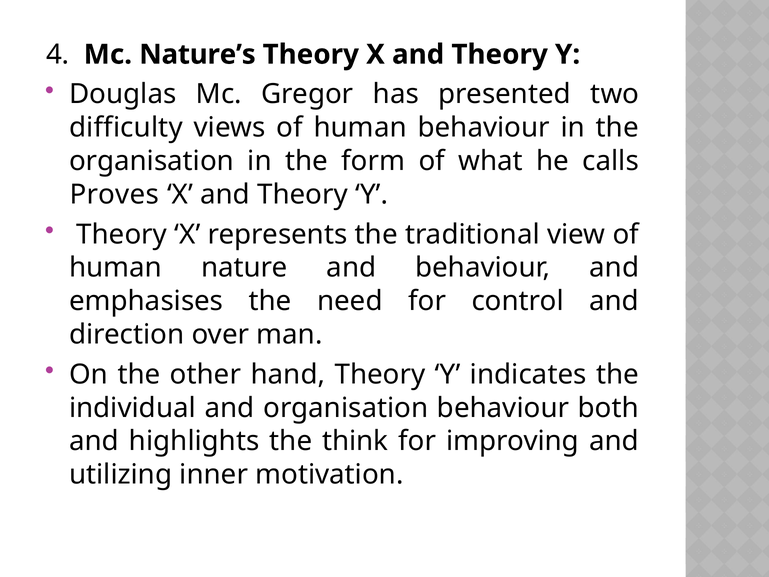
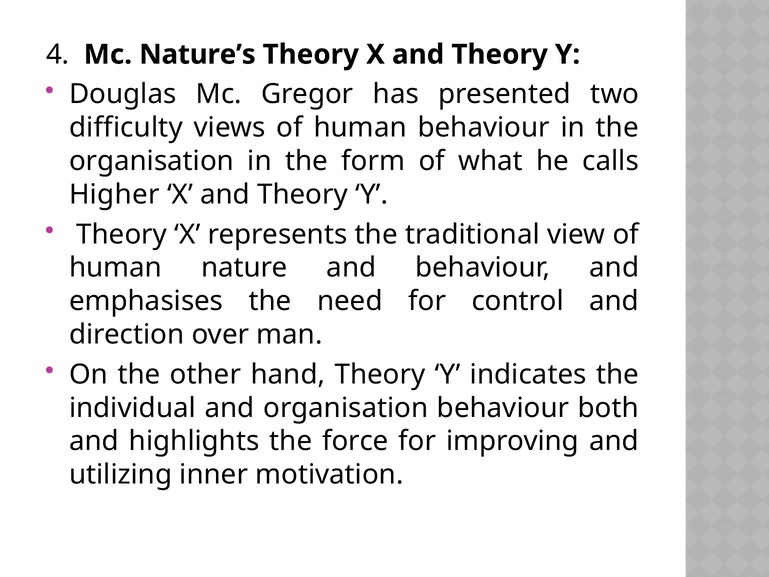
Proves: Proves -> Higher
think: think -> force
